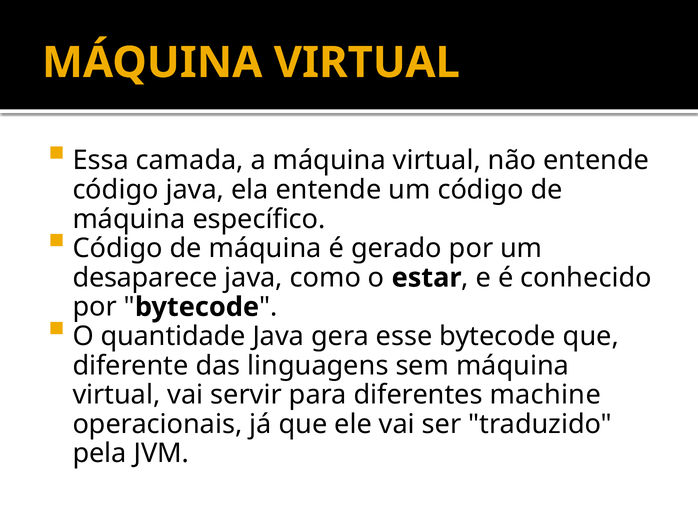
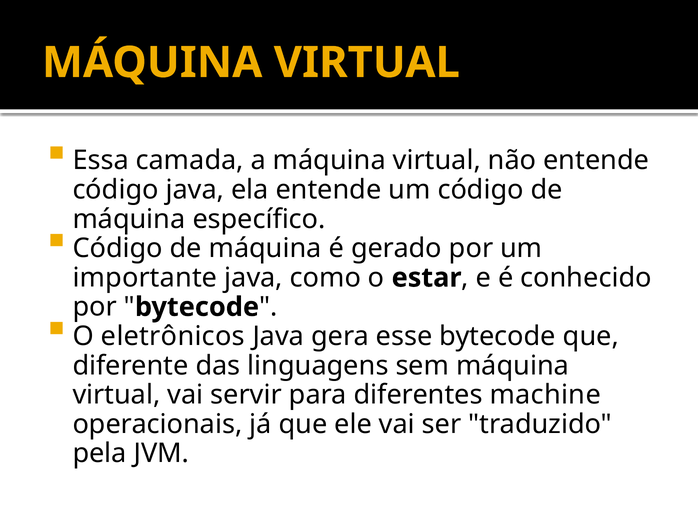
desaparece: desaparece -> importante
quantidade: quantidade -> eletrônicos
